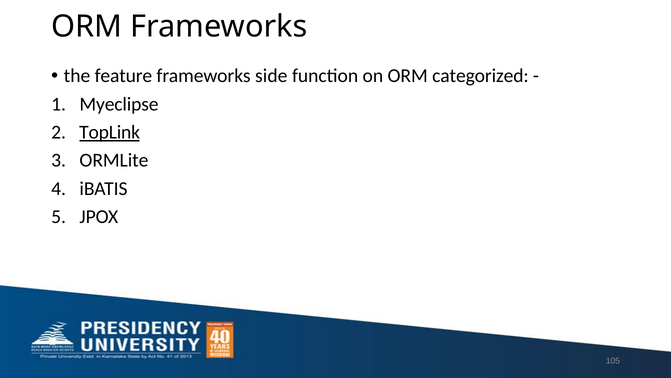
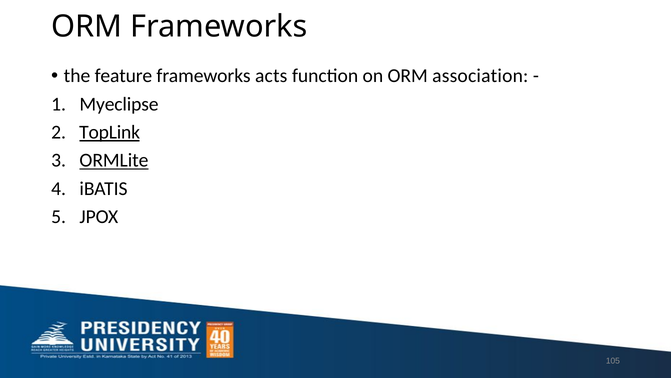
side: side -> acts
categorized: categorized -> association
ORMLite underline: none -> present
